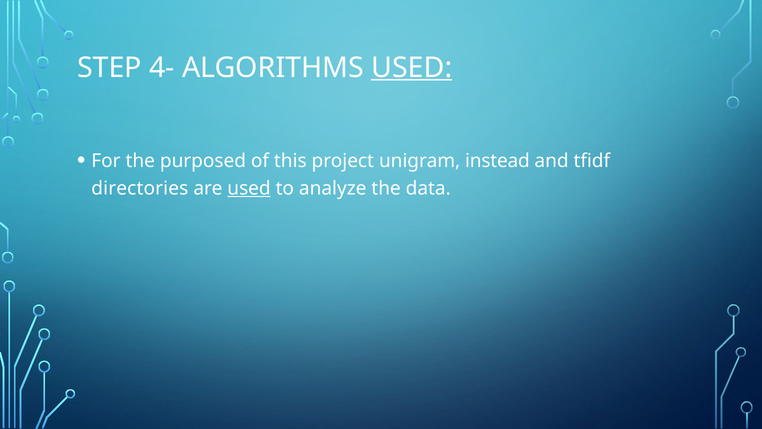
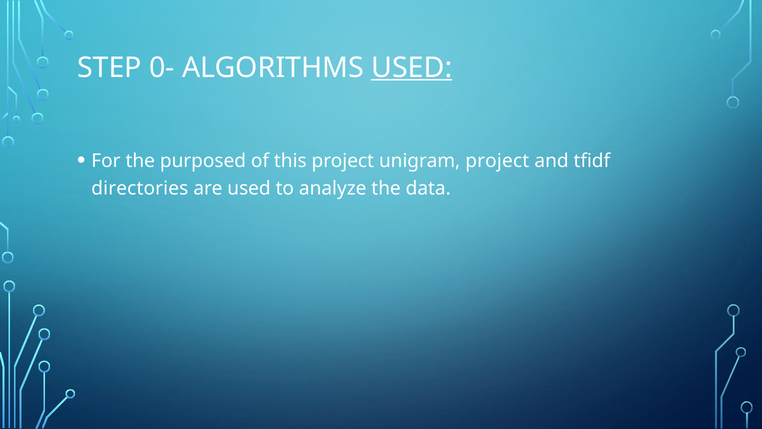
4-: 4- -> 0-
unigram instead: instead -> project
used at (249, 188) underline: present -> none
